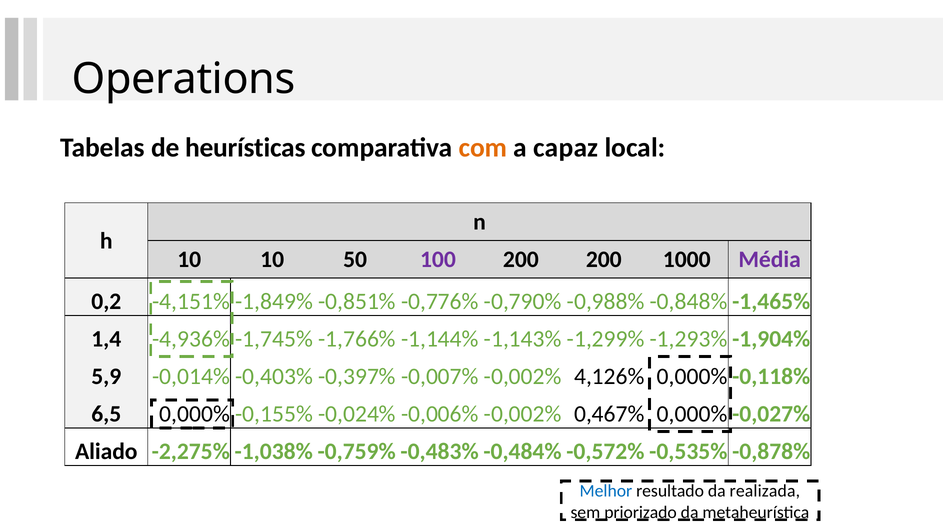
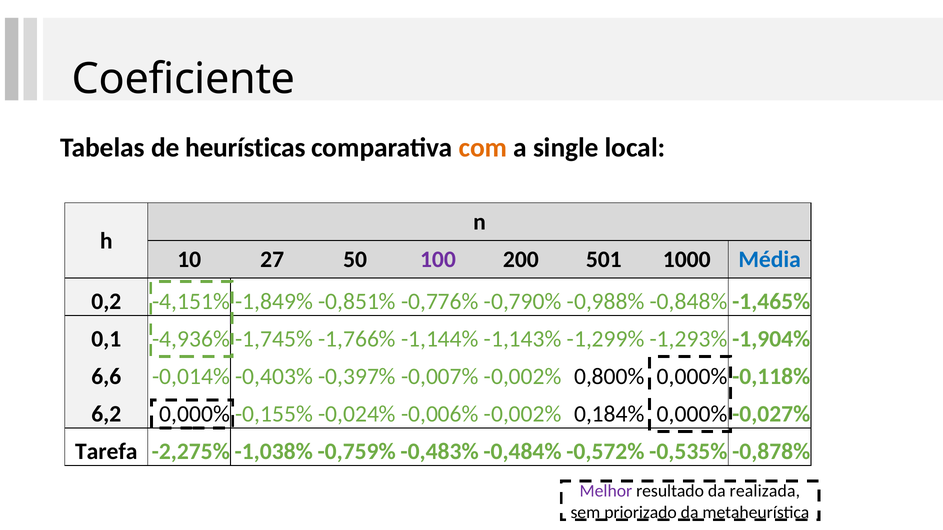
Operations: Operations -> Coeficiente
capaz: capaz -> single
10 10: 10 -> 27
200 200: 200 -> 501
Média colour: purple -> blue
1,4: 1,4 -> 0,1
5,9: 5,9 -> 6,6
4,126%: 4,126% -> 0,800%
6,5: 6,5 -> 6,2
0,467%: 0,467% -> 0,184%
Aliado: Aliado -> Tarefa
Melhor colour: blue -> purple
